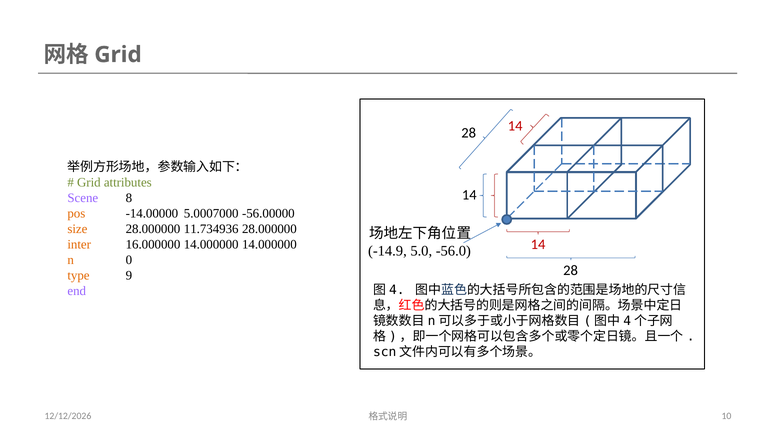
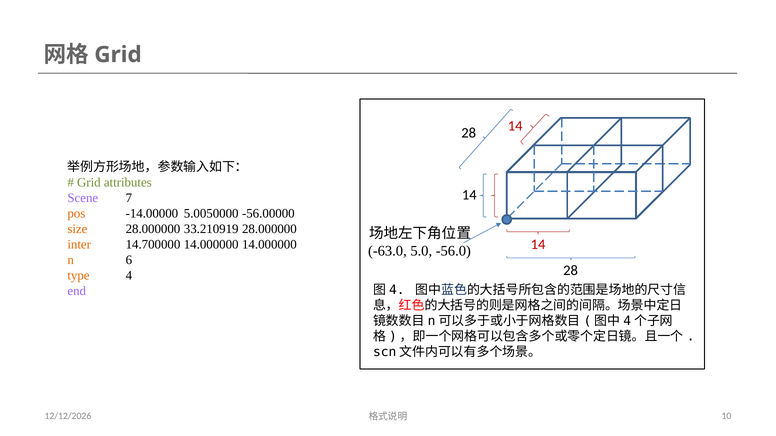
8: 8 -> 7
5.0007000: 5.0007000 -> 5.0050000
11.734936: 11.734936 -> 33.210919
16.000000: 16.000000 -> 14.700000
-14.9: -14.9 -> -63.0
0: 0 -> 6
9: 9 -> 4
